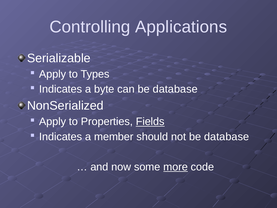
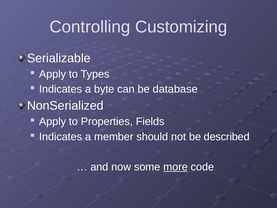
Applications: Applications -> Customizing
Fields underline: present -> none
not be database: database -> described
